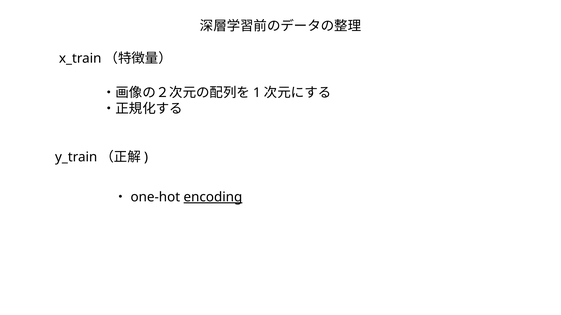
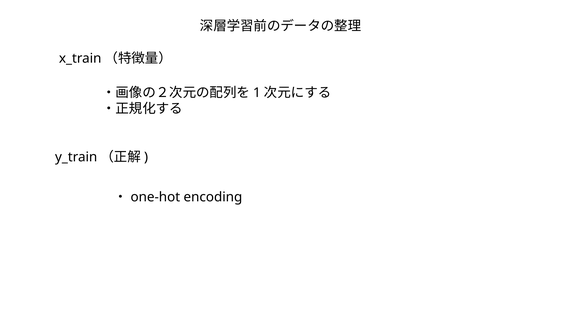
encoding underline: present -> none
